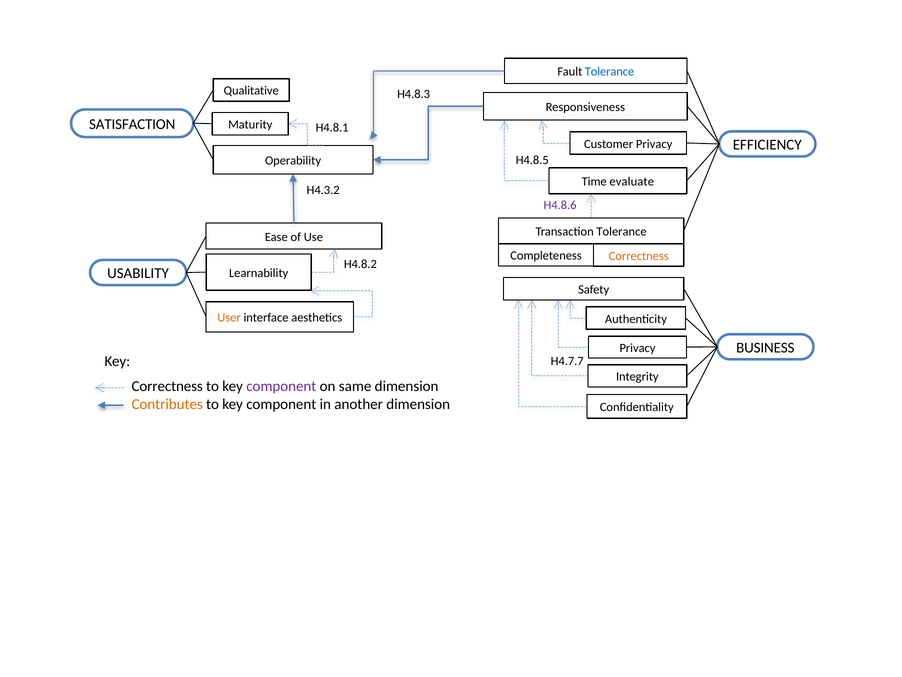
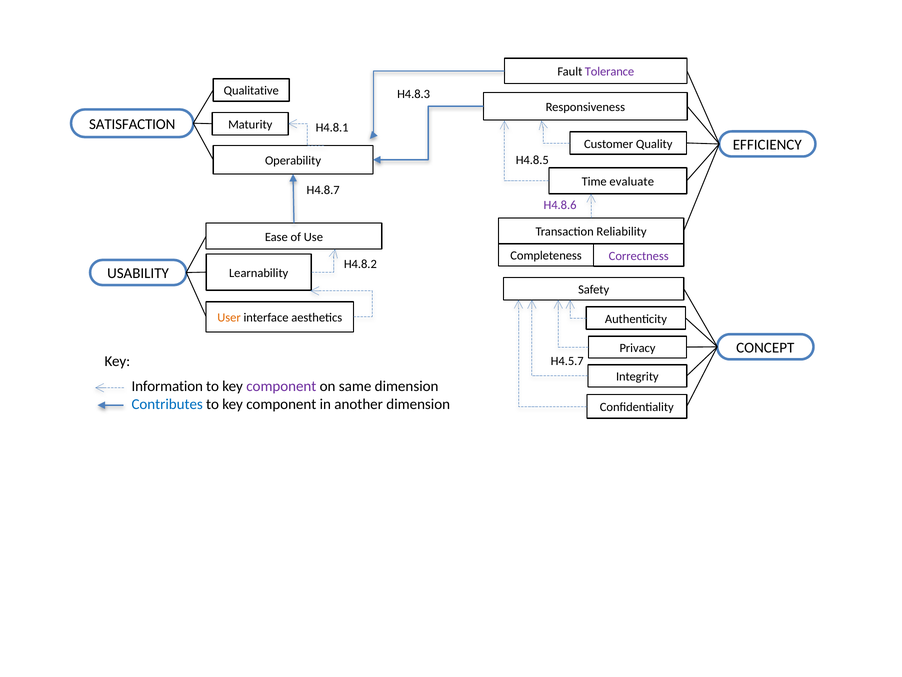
Tolerance at (609, 72) colour: blue -> purple
Customer Privacy: Privacy -> Quality
H4.3.2: H4.3.2 -> H4.8.7
Transaction Tolerance: Tolerance -> Reliability
Correctness at (639, 256) colour: orange -> purple
BUSINESS: BUSINESS -> CONCEPT
H4.7.7: H4.7.7 -> H4.5.7
Correctness at (167, 386): Correctness -> Information
Contributes colour: orange -> blue
